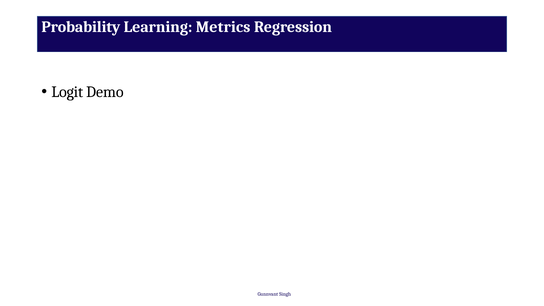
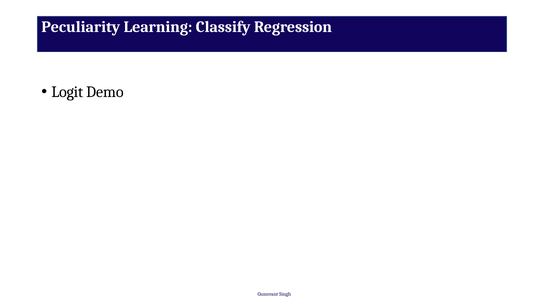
Probability: Probability -> Peculiarity
Metrics: Metrics -> Classify
